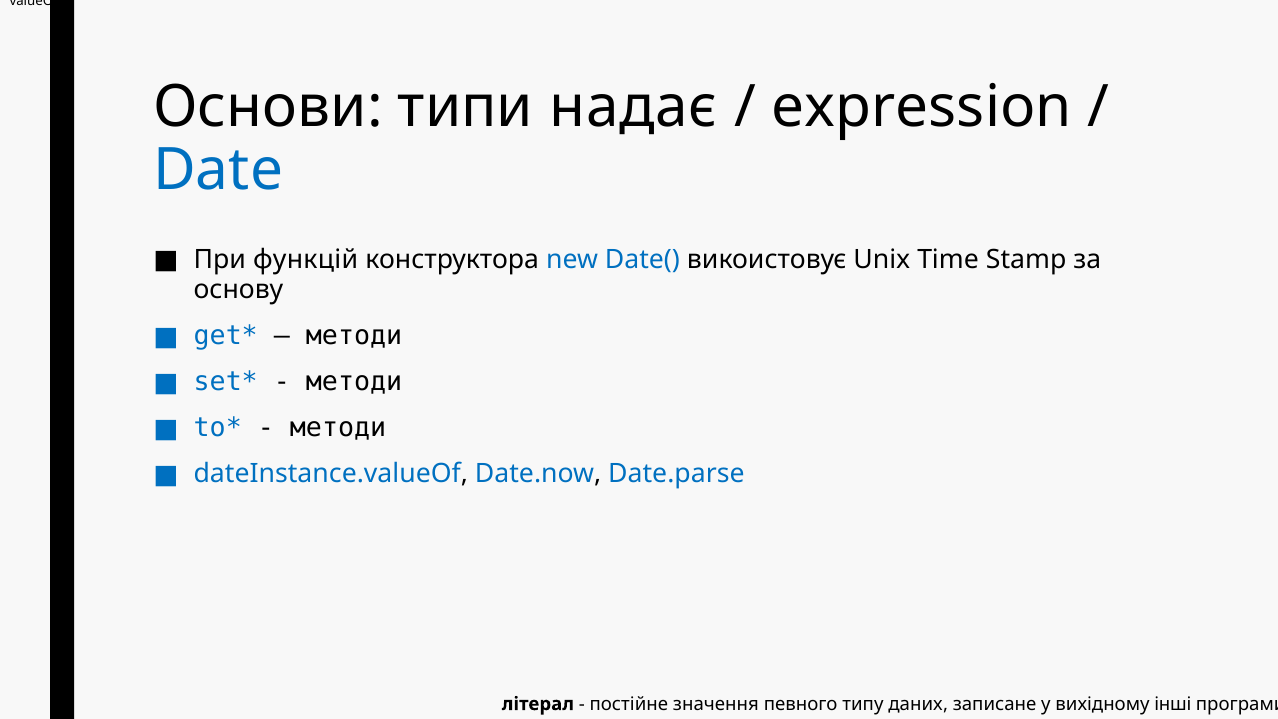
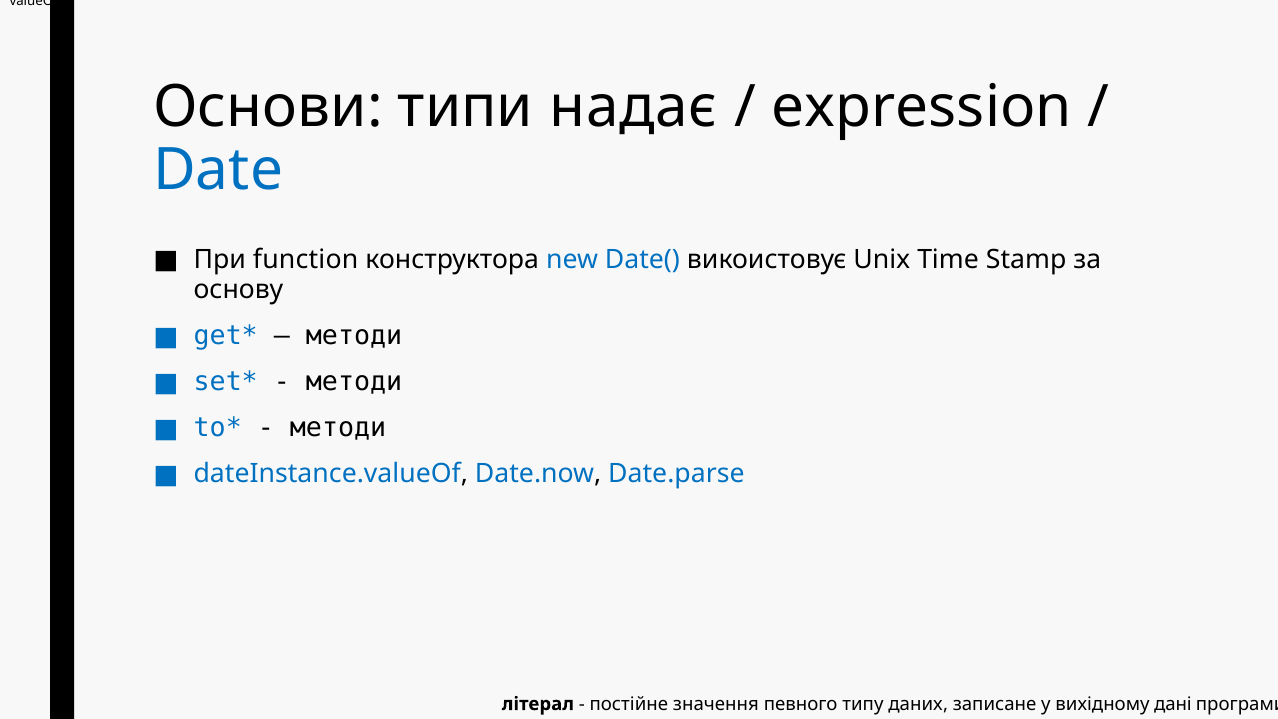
функцій: функцій -> function
інші: інші -> дані
